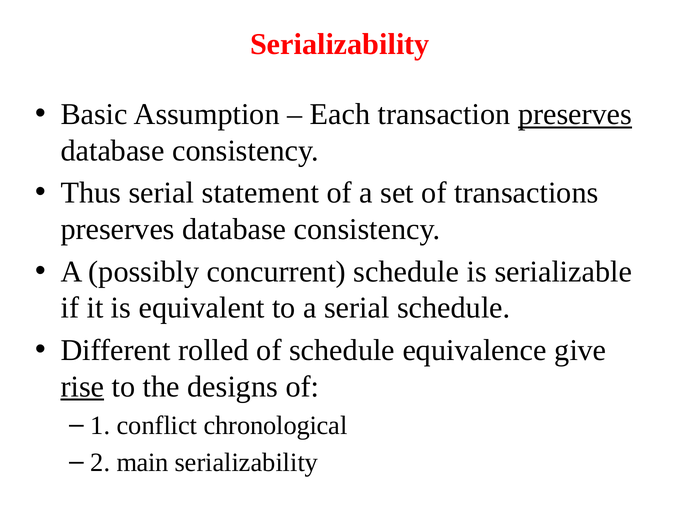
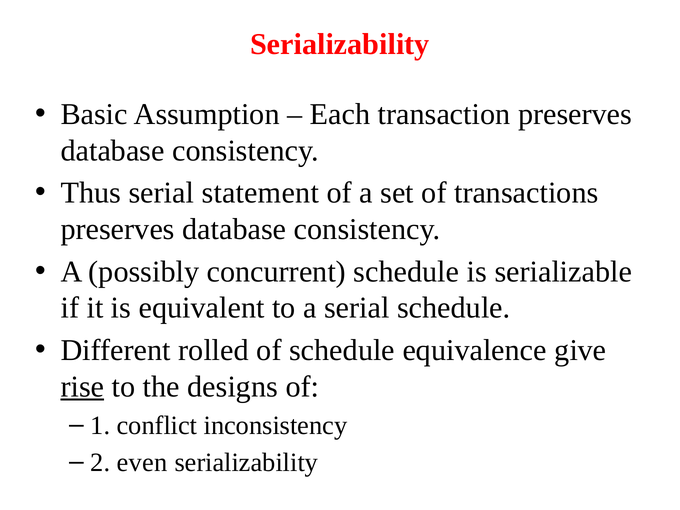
preserves at (575, 114) underline: present -> none
chronological: chronological -> inconsistency
main: main -> even
